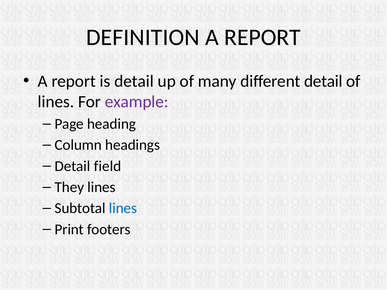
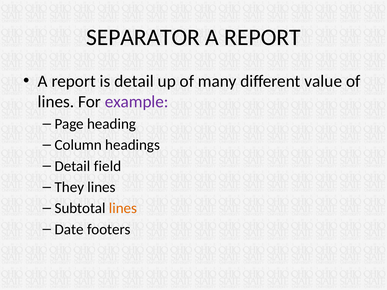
DEFINITION: DEFINITION -> SEPARATOR
different detail: detail -> value
lines at (123, 208) colour: blue -> orange
Print: Print -> Date
